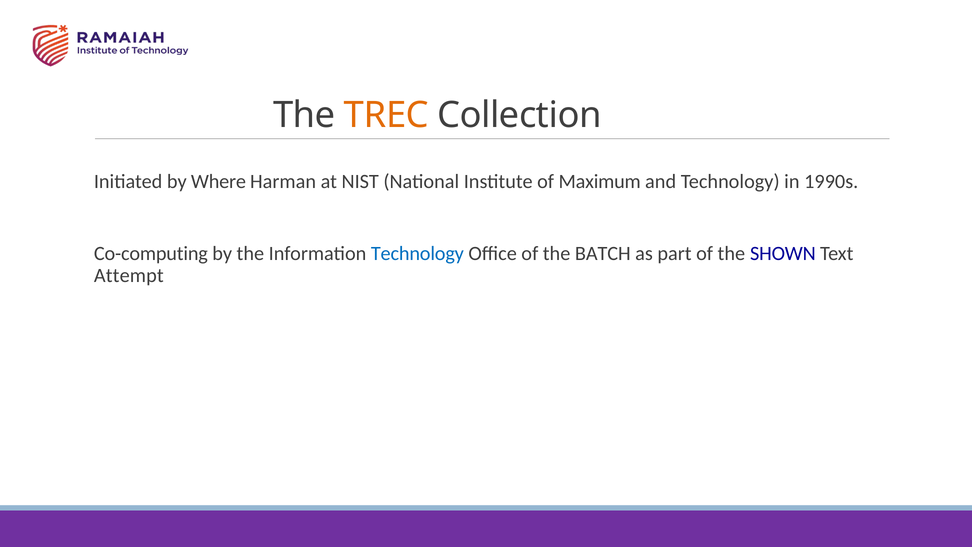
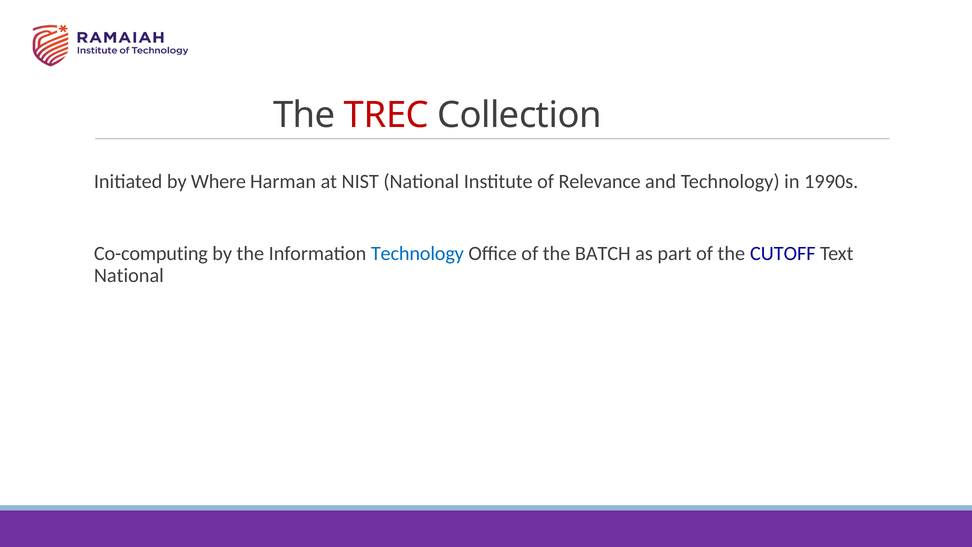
TREC colour: orange -> red
Maximum: Maximum -> Relevance
SHOWN: SHOWN -> CUTOFF
Attempt at (129, 275): Attempt -> National
